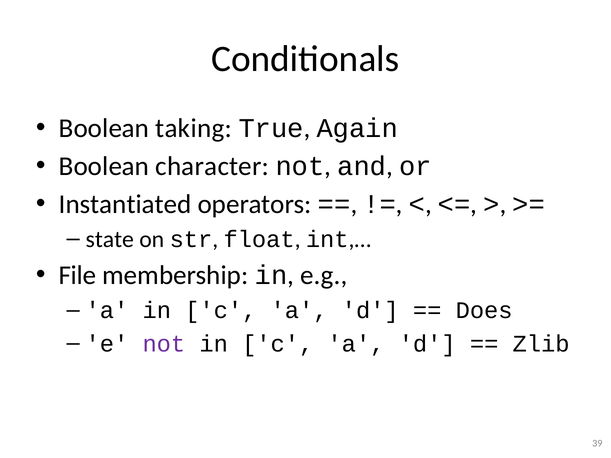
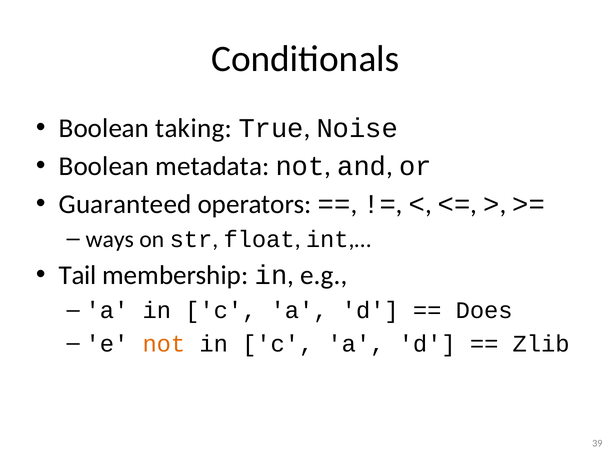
Again: Again -> Noise
character: character -> metadata
Instantiated: Instantiated -> Guaranteed
state: state -> ways
File: File -> Tail
not at (164, 344) colour: purple -> orange
